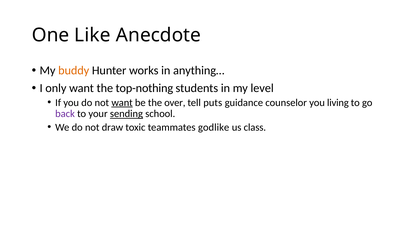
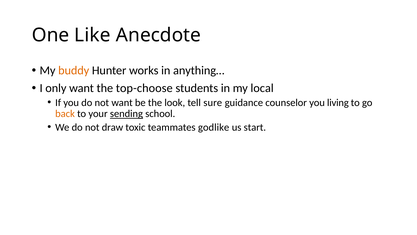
top-nothing: top-nothing -> top-choose
level: level -> local
want at (122, 102) underline: present -> none
over: over -> look
puts: puts -> sure
back colour: purple -> orange
class: class -> start
